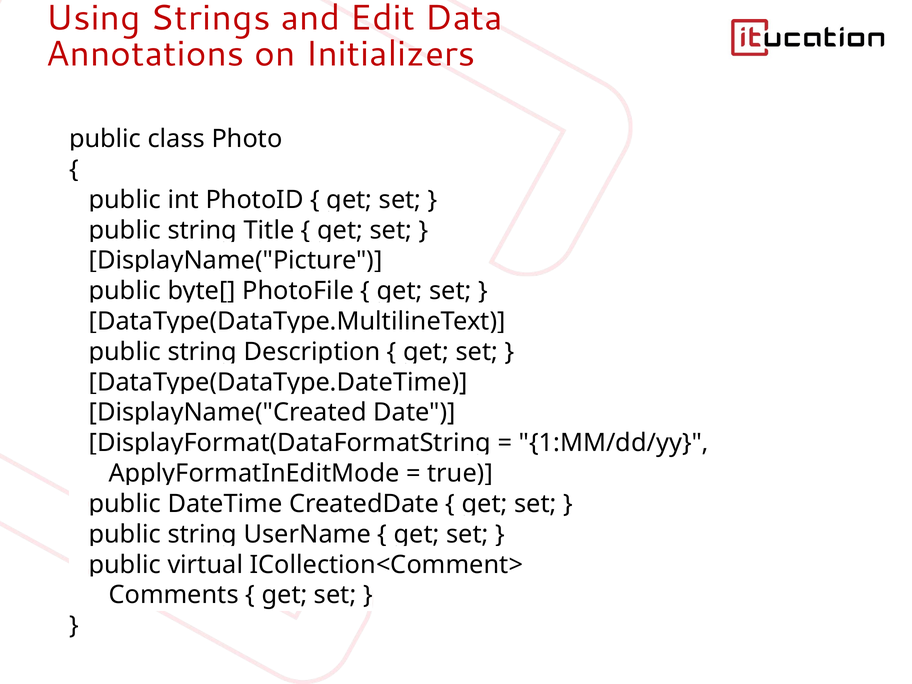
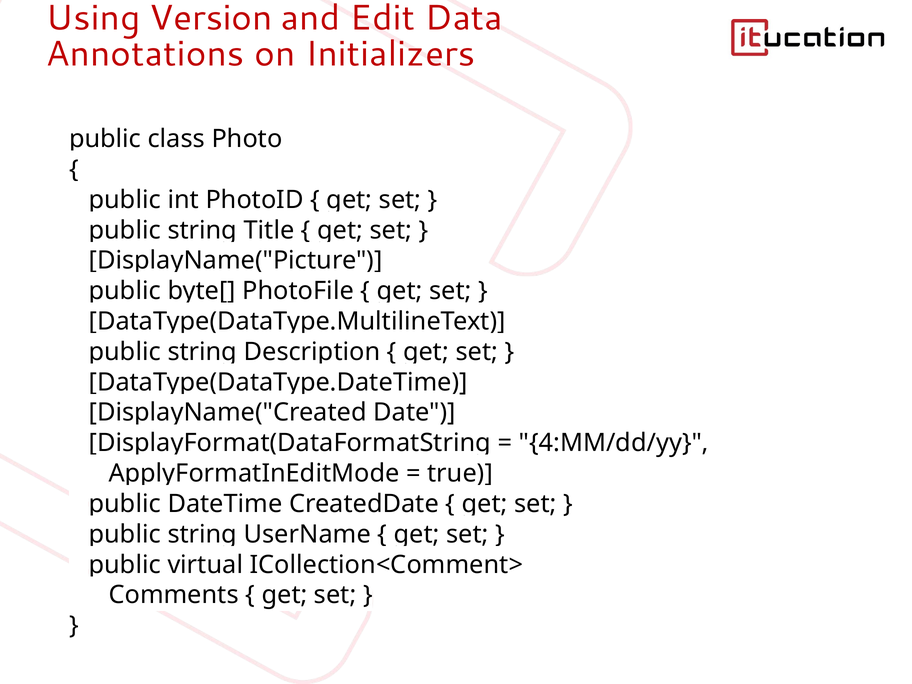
Strings: Strings -> Version
1:MM/dd/yy: 1:MM/dd/yy -> 4:MM/dd/yy
